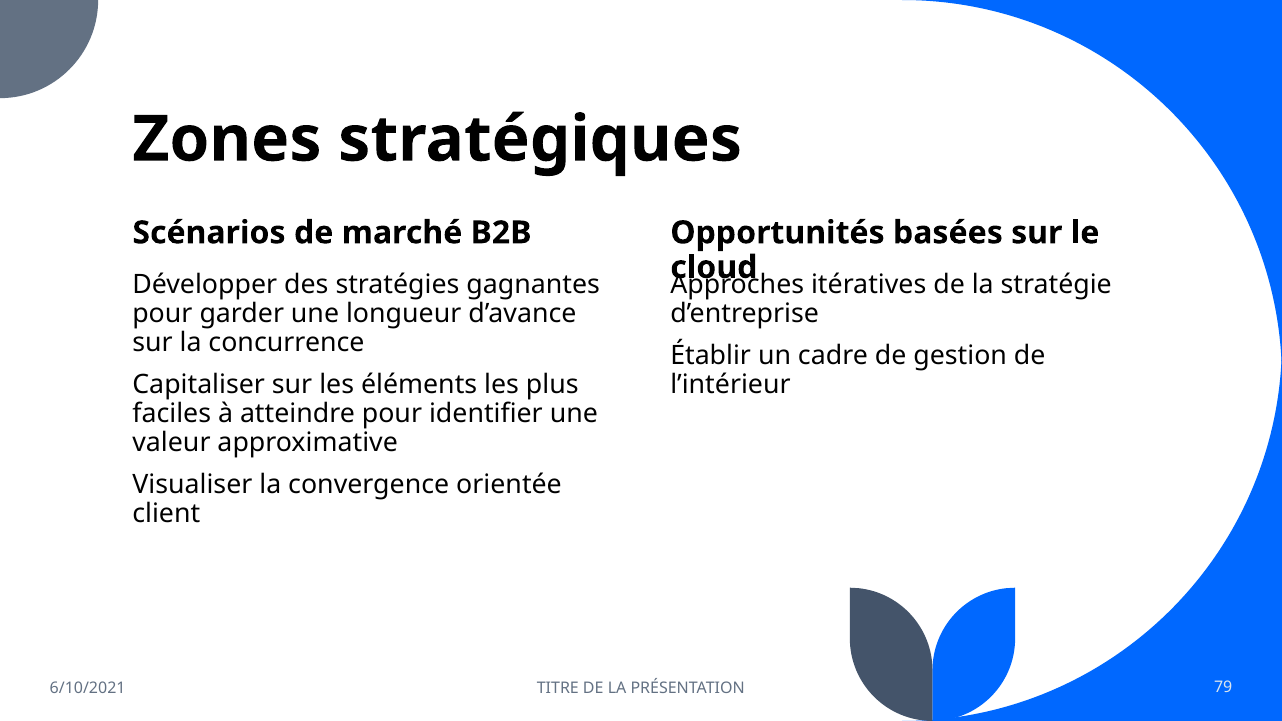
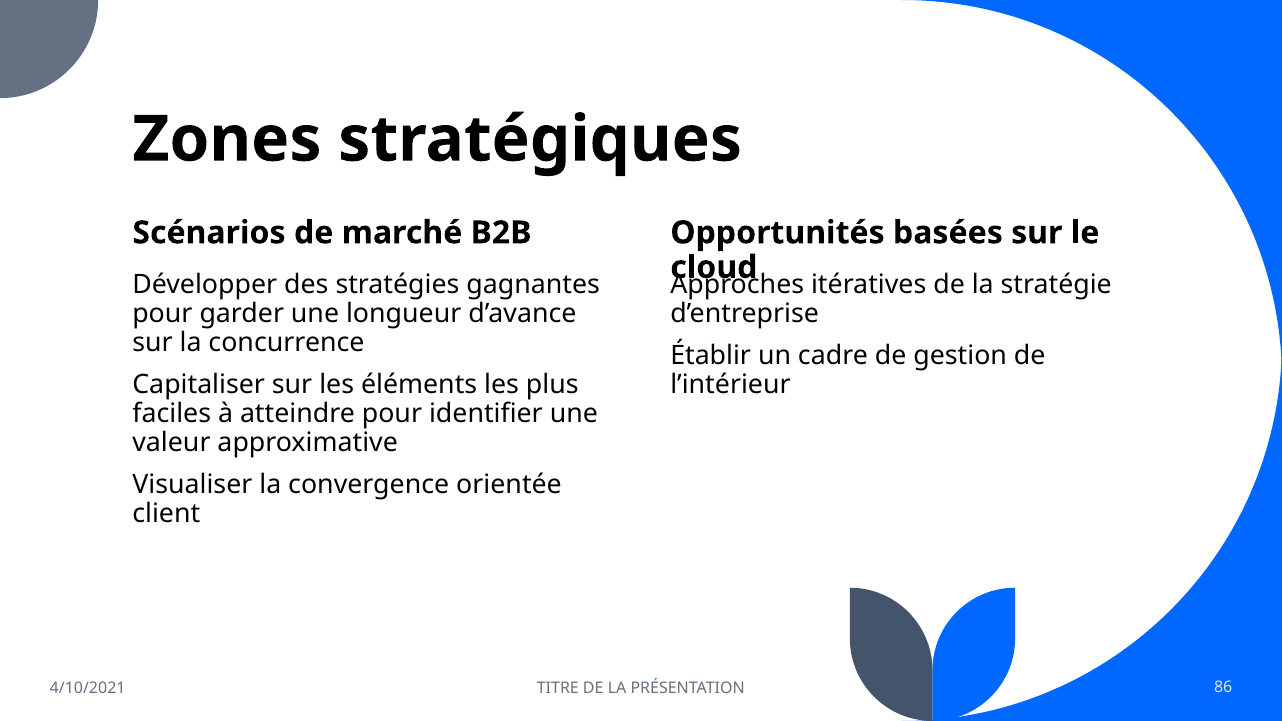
6/10/2021: 6/10/2021 -> 4/10/2021
79: 79 -> 86
